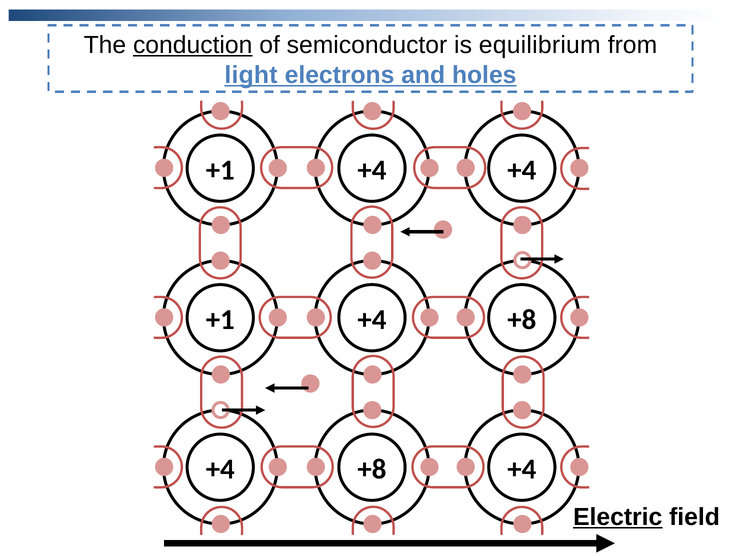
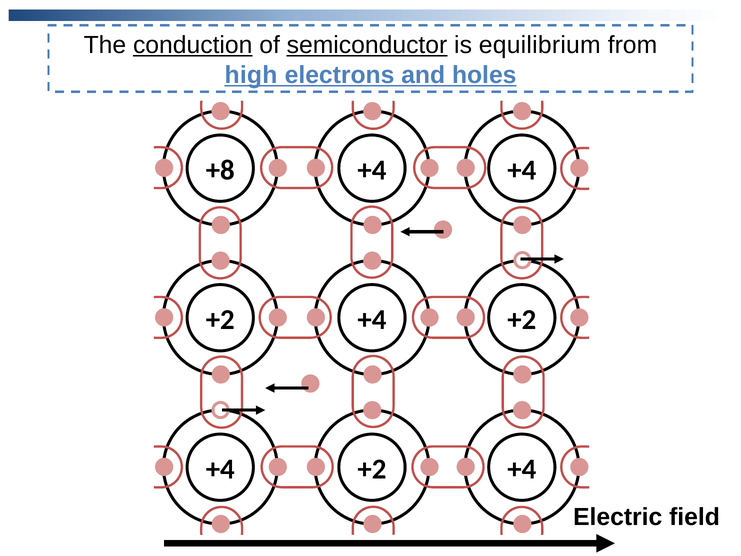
semiconductor underline: none -> present
light: light -> high
+1 at (220, 170): +1 -> +8
+1 at (220, 320): +1 -> +2
+8 at (522, 320): +8 -> +2
+8 at (372, 469): +8 -> +2
Electric underline: present -> none
